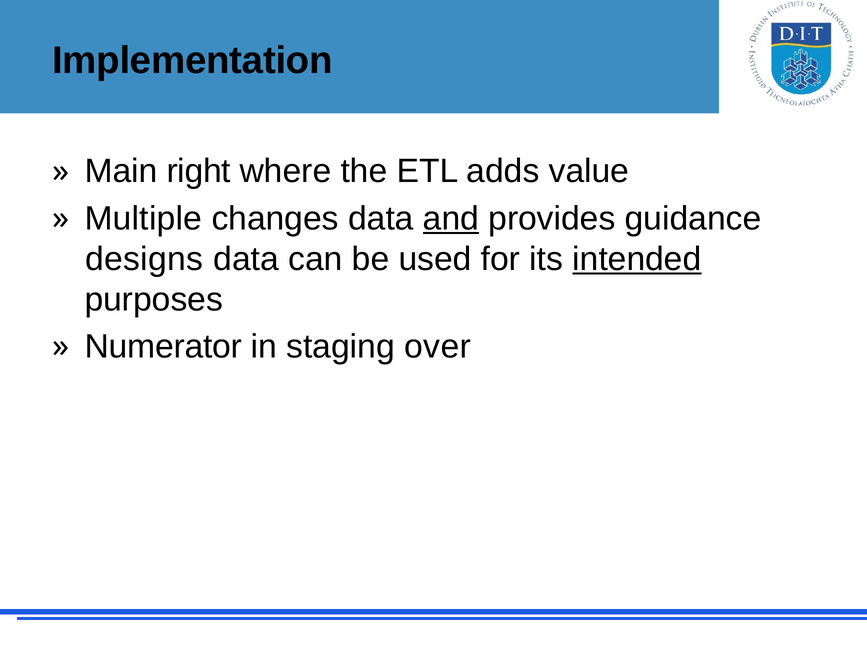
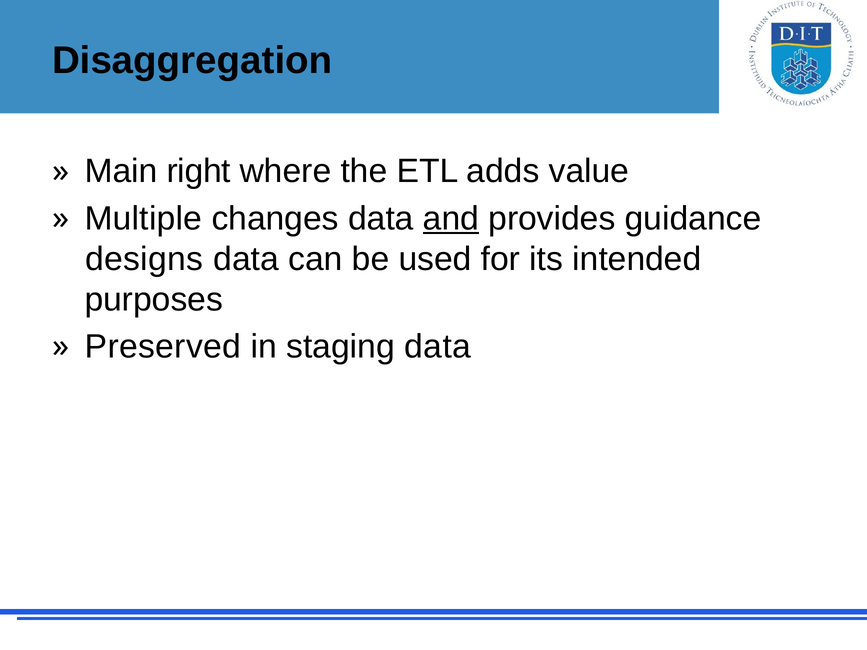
Implementation: Implementation -> Disaggregation
intended underline: present -> none
Numerator: Numerator -> Preserved
staging over: over -> data
